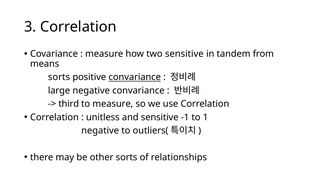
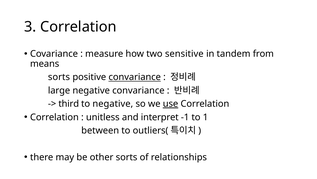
to measure: measure -> negative
use underline: none -> present
and sensitive: sensitive -> interpret
negative at (100, 130): negative -> between
